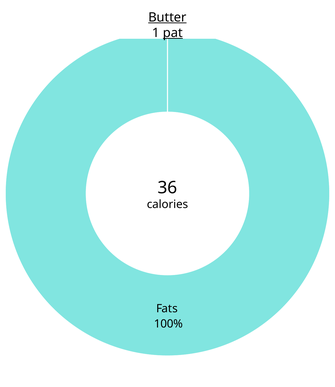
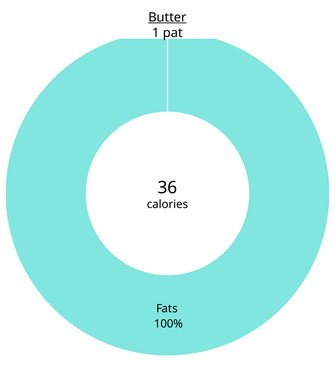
pat underline: present -> none
